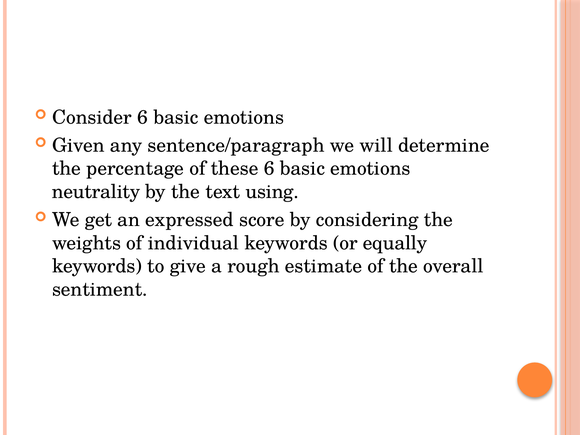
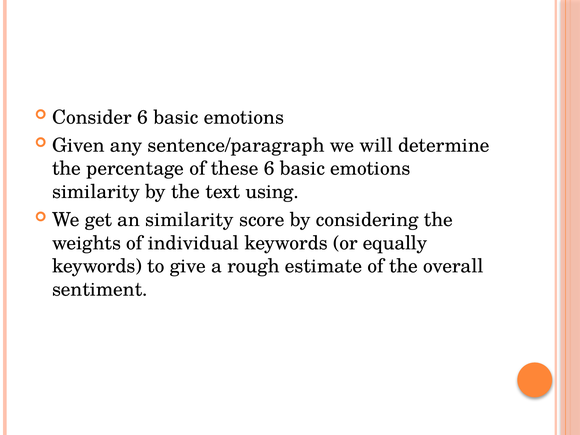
neutrality at (96, 192): neutrality -> similarity
an expressed: expressed -> similarity
